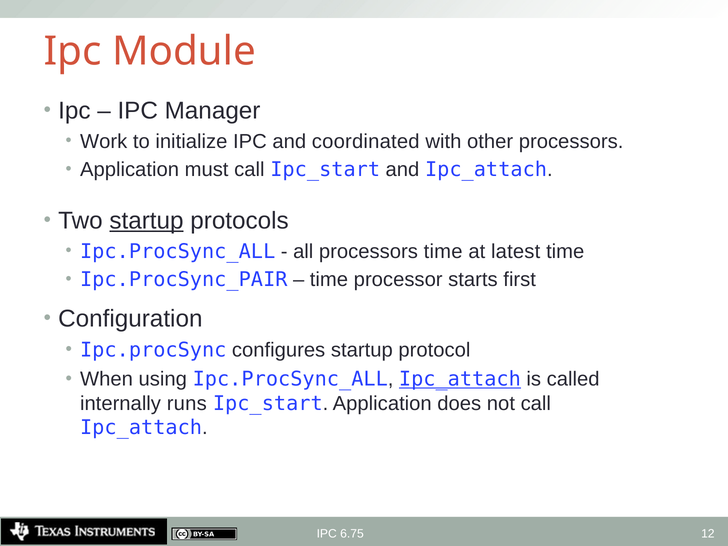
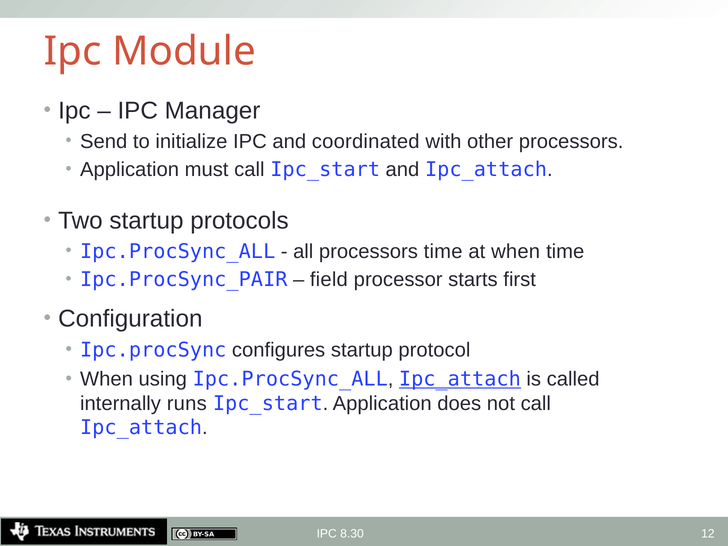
Work: Work -> Send
startup at (146, 221) underline: present -> none
at latest: latest -> when
time at (329, 280): time -> field
6.75: 6.75 -> 8.30
